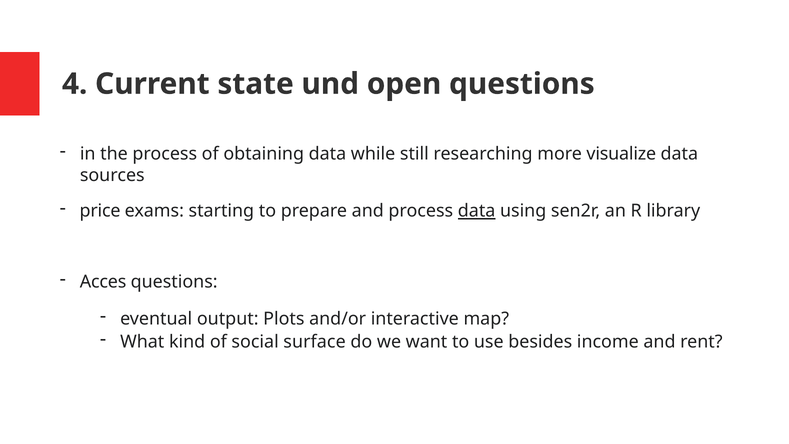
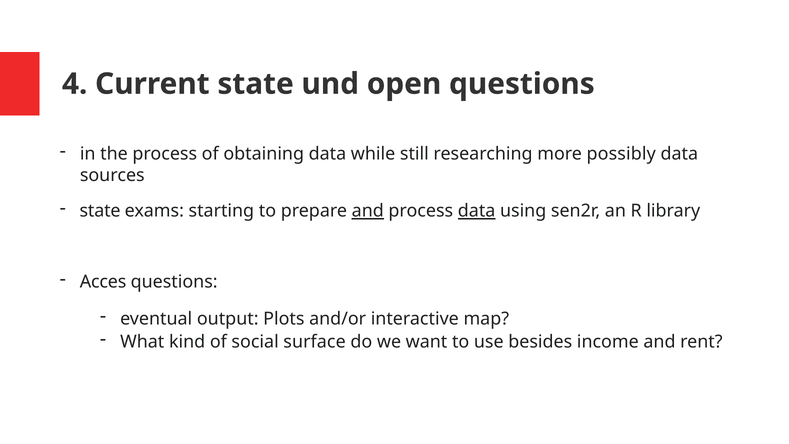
visualize: visualize -> possibly
price at (100, 211): price -> state
and at (368, 211) underline: none -> present
